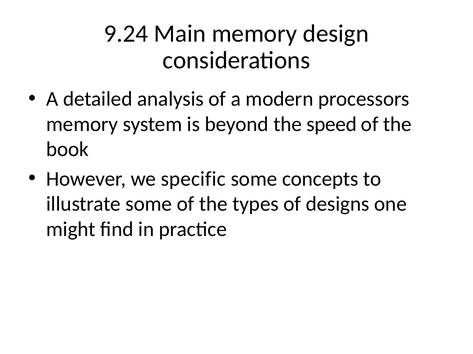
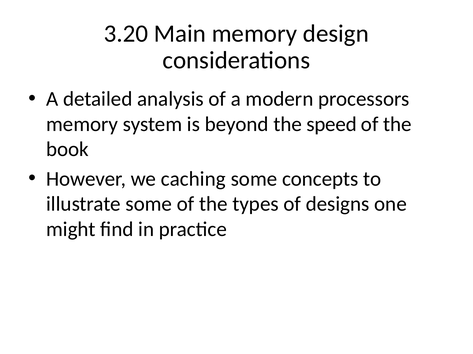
9.24: 9.24 -> 3.20
specific: specific -> caching
